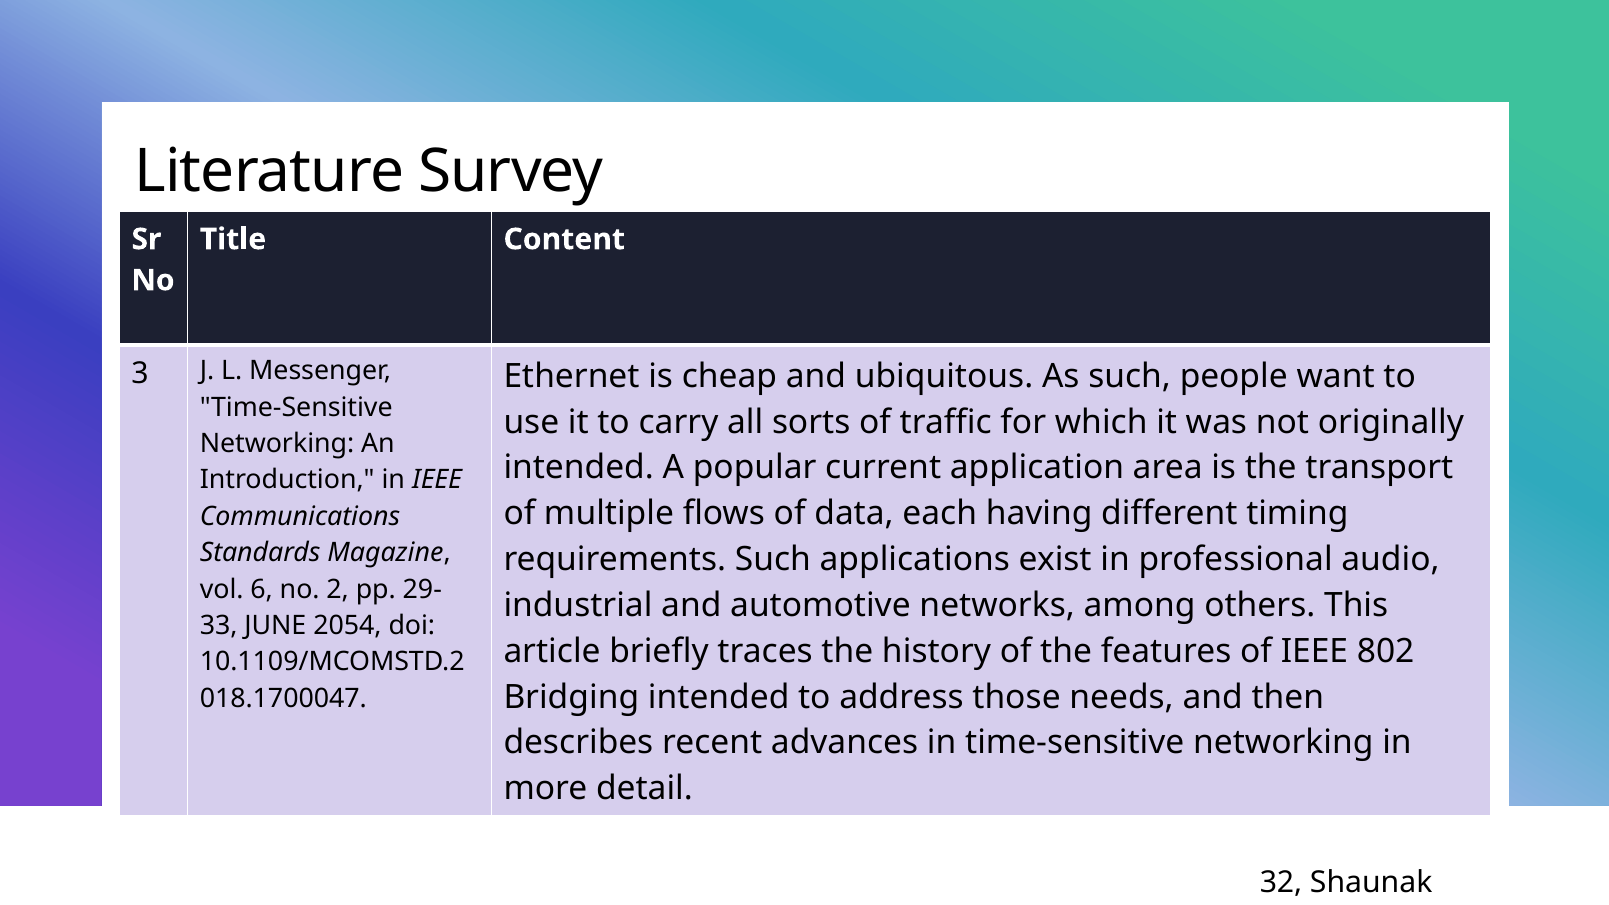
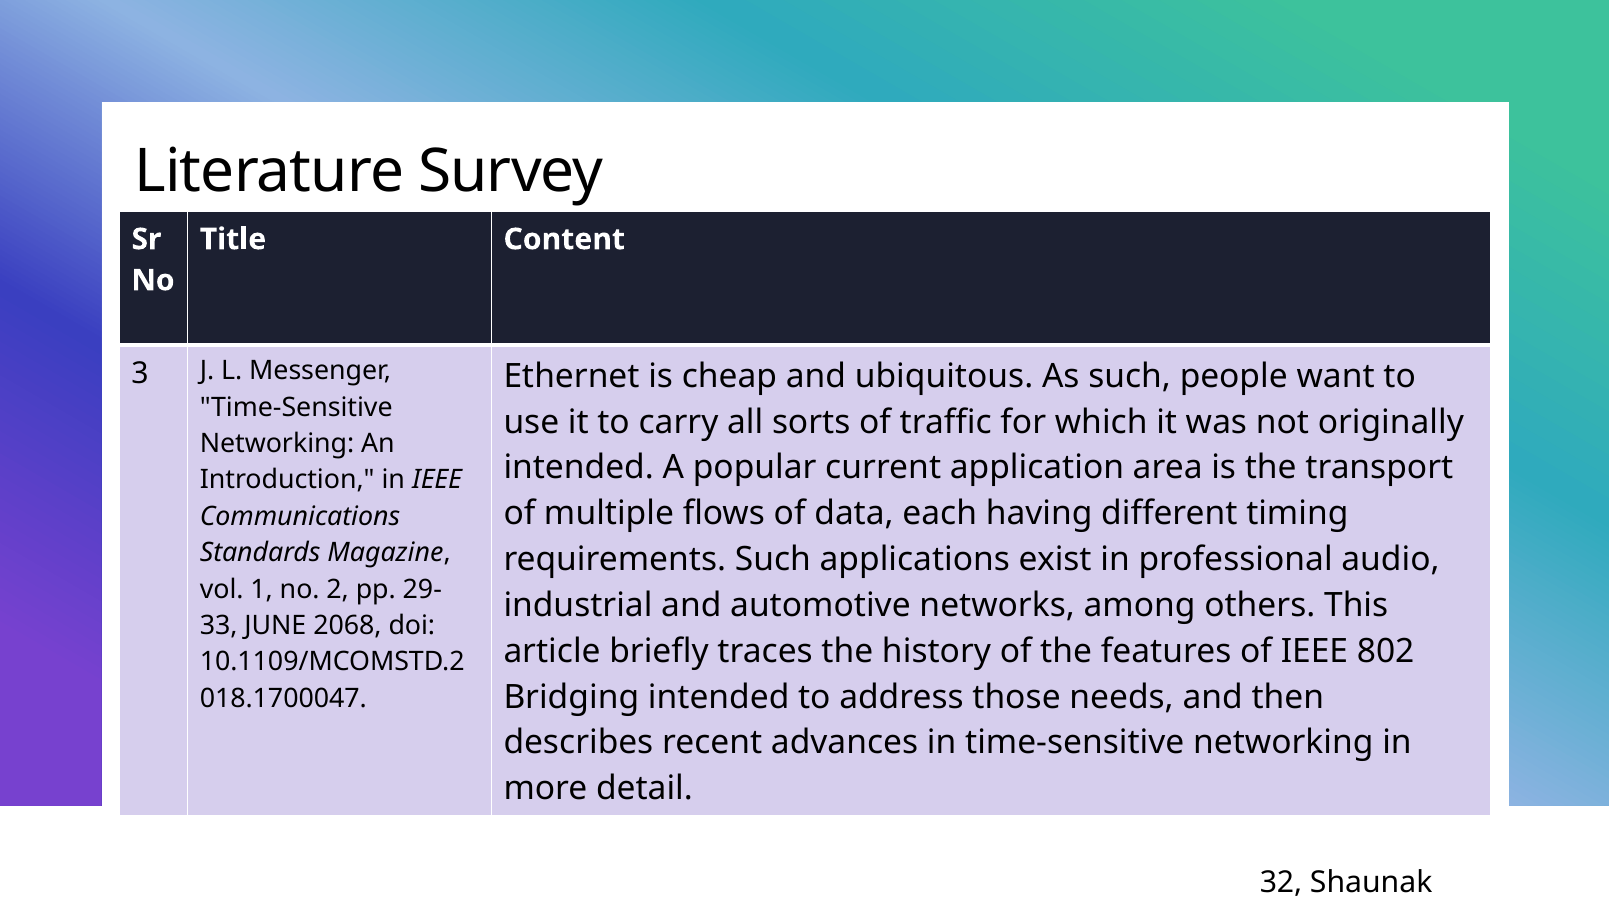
6: 6 -> 1
2054: 2054 -> 2068
